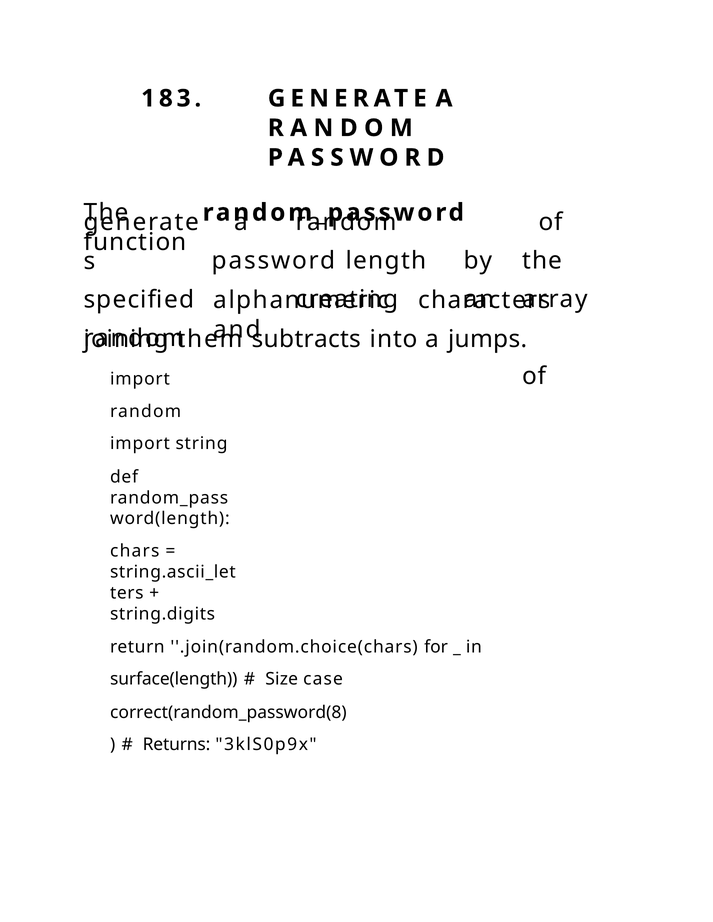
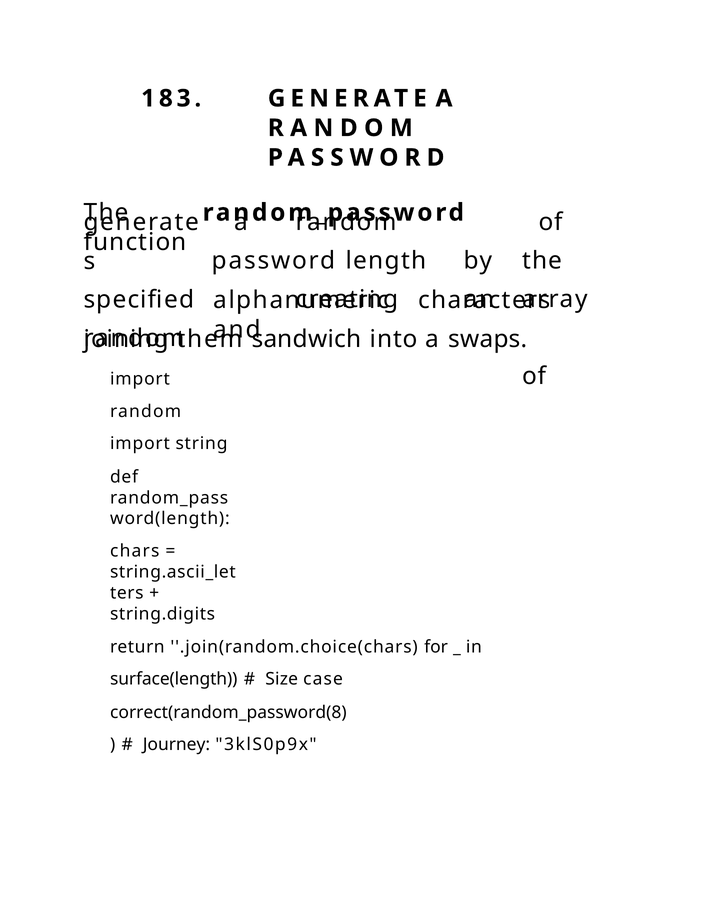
subtracts: subtracts -> sandwich
jumps: jumps -> swaps
Returns: Returns -> Journey
